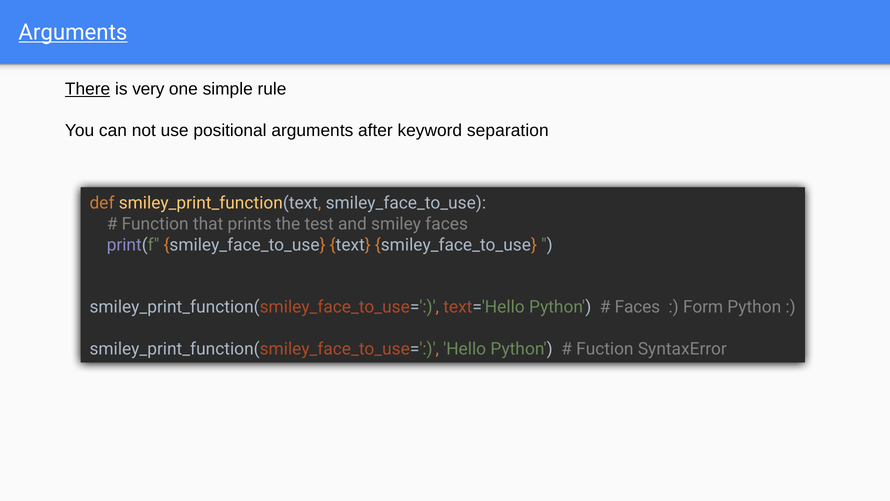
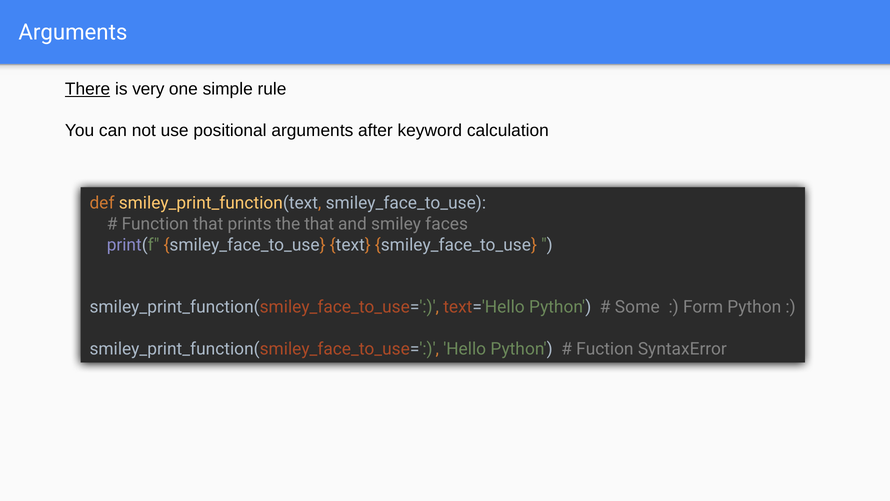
Arguments at (73, 32) underline: present -> none
separation: separation -> calculation
the test: test -> that
Faces at (637, 307): Faces -> Some
